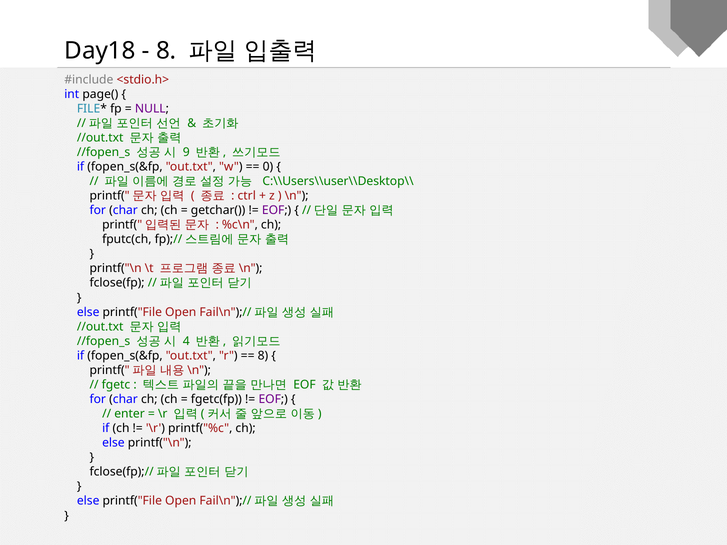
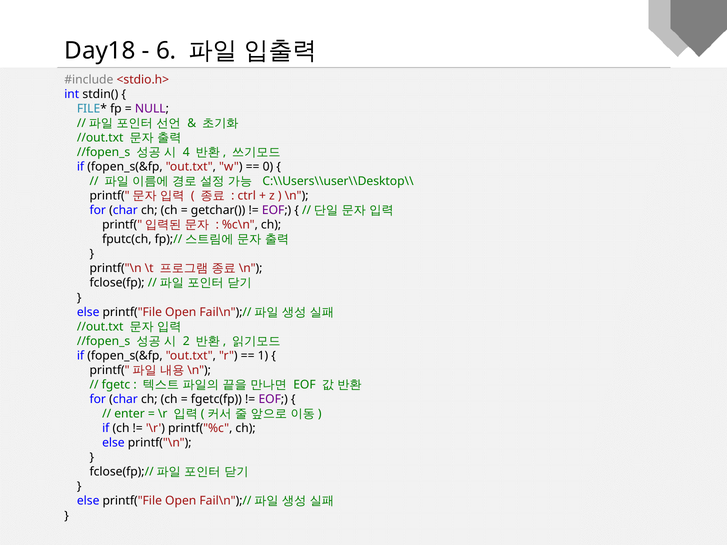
8 at (166, 51): 8 -> 6
page(: page( -> stdin(
9: 9 -> 4
4: 4 -> 2
8 at (263, 356): 8 -> 1
